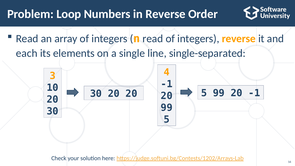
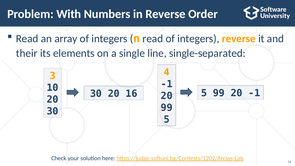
Loop: Loop -> With
each: each -> their
20 20: 20 -> 16
